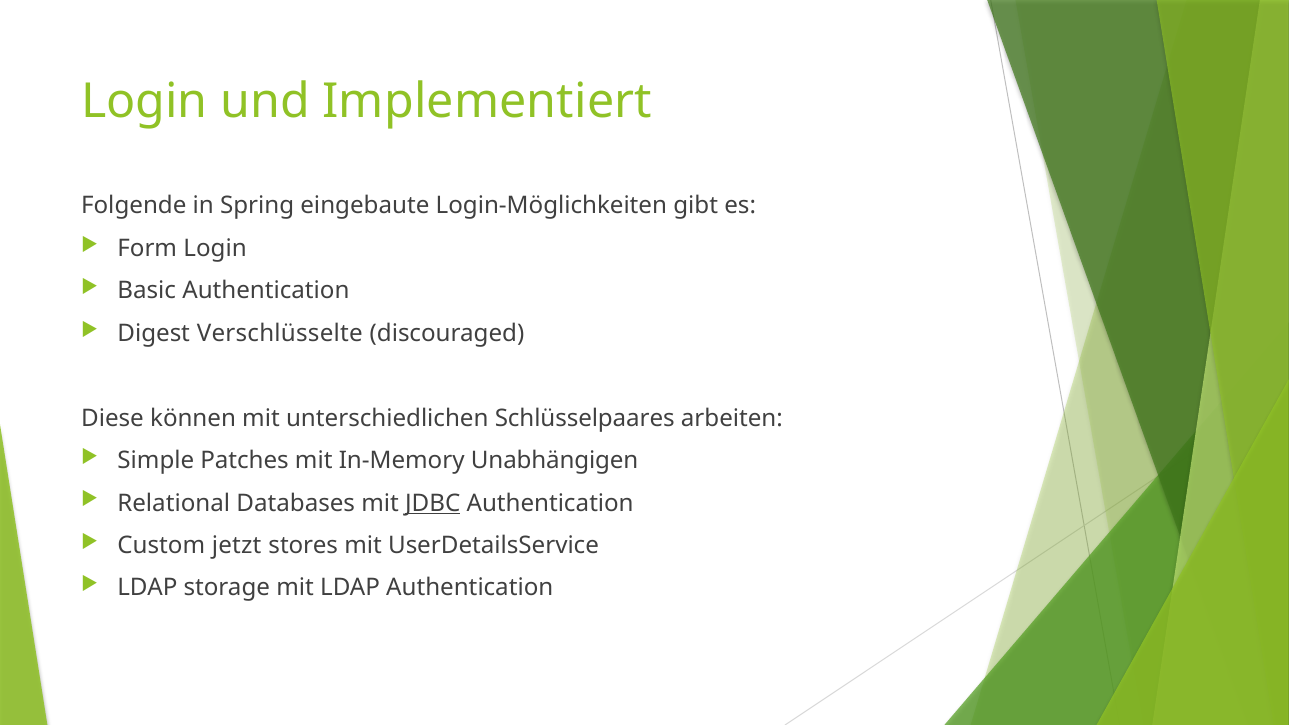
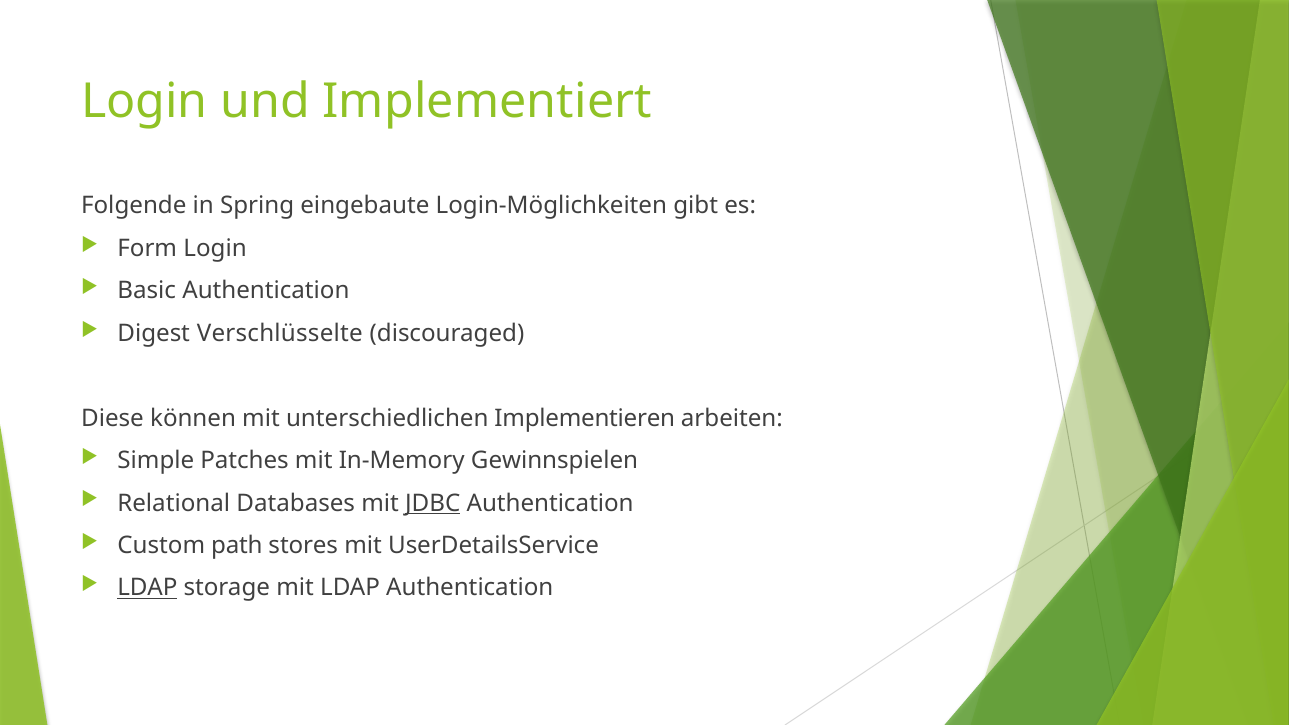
Schlüsselpaares: Schlüsselpaares -> Implementieren
Unabhängigen: Unabhängigen -> Gewinnspielen
jetzt: jetzt -> path
LDAP at (147, 588) underline: none -> present
